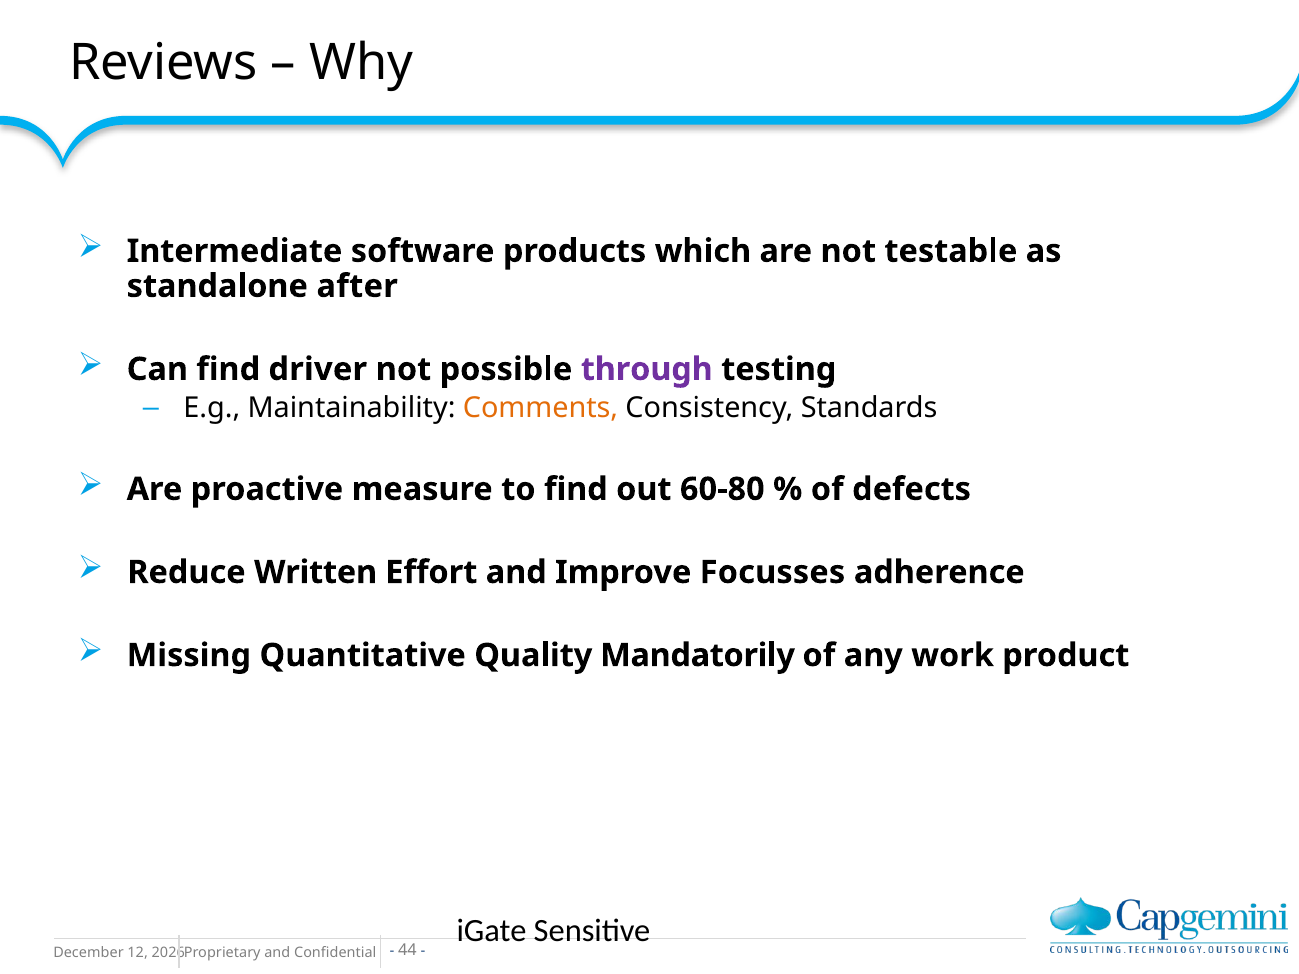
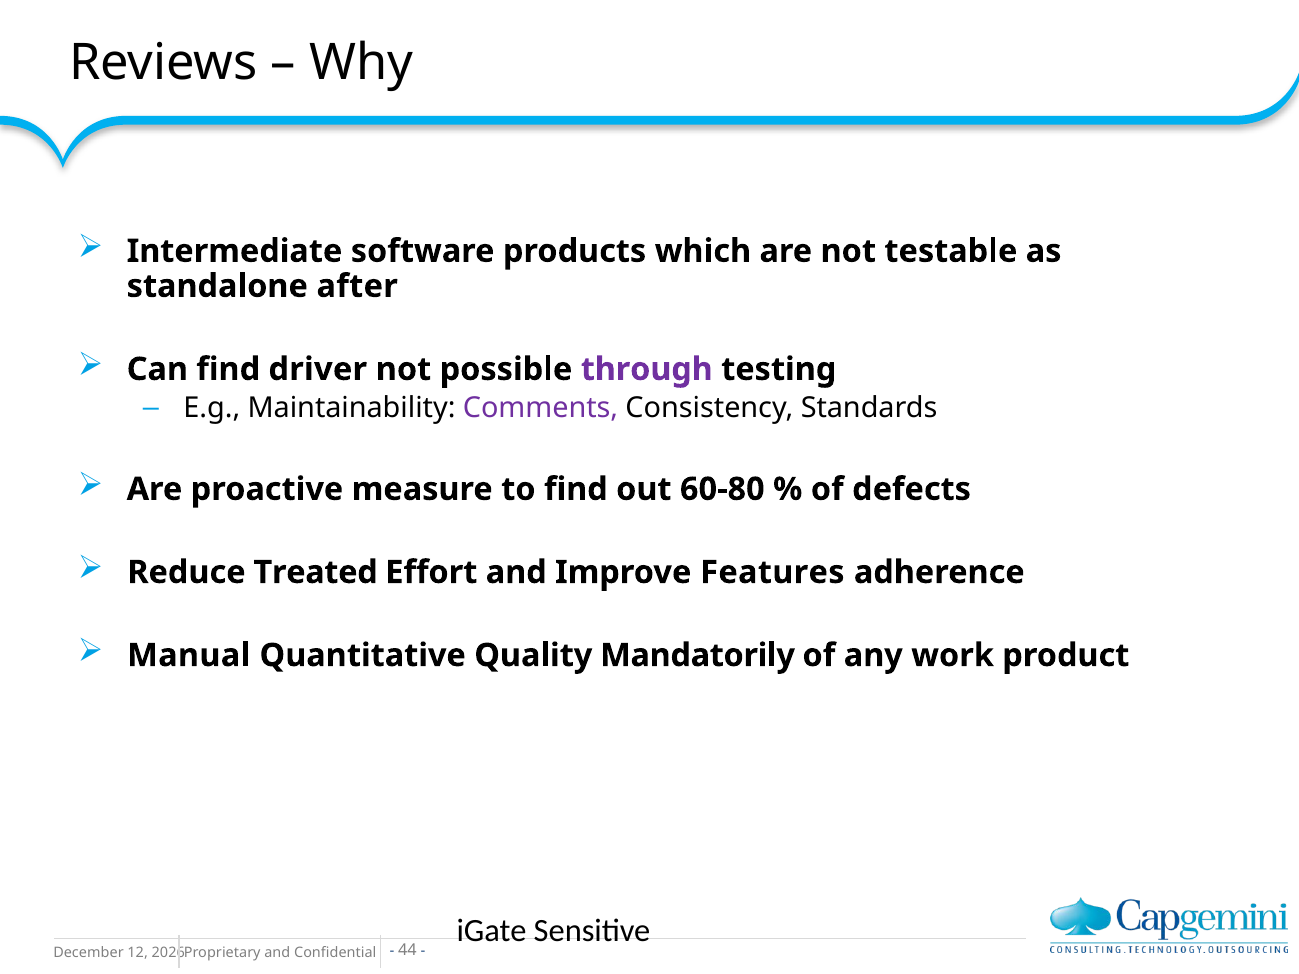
Comments colour: orange -> purple
Written: Written -> Treated
Focusses: Focusses -> Features
Missing: Missing -> Manual
